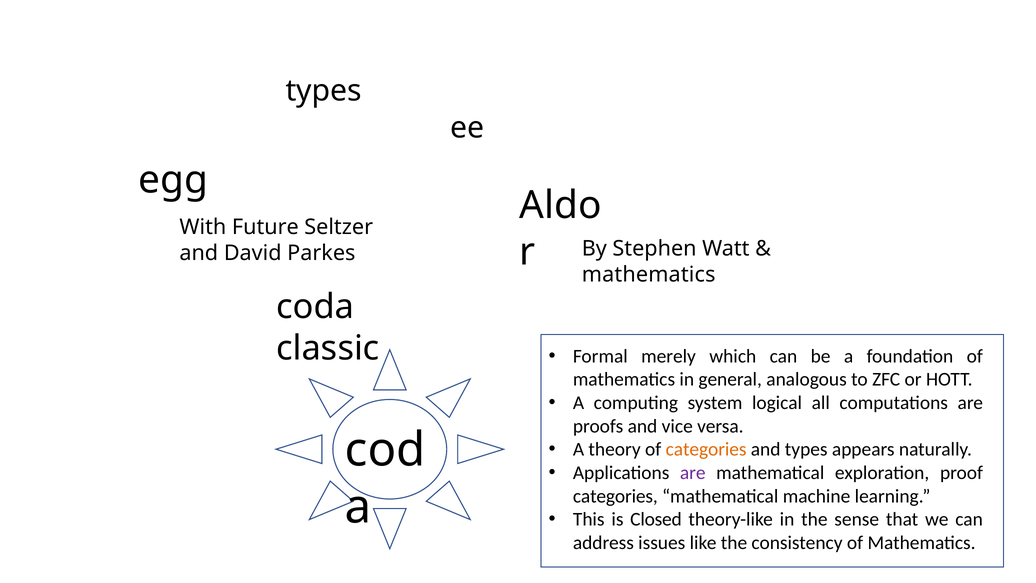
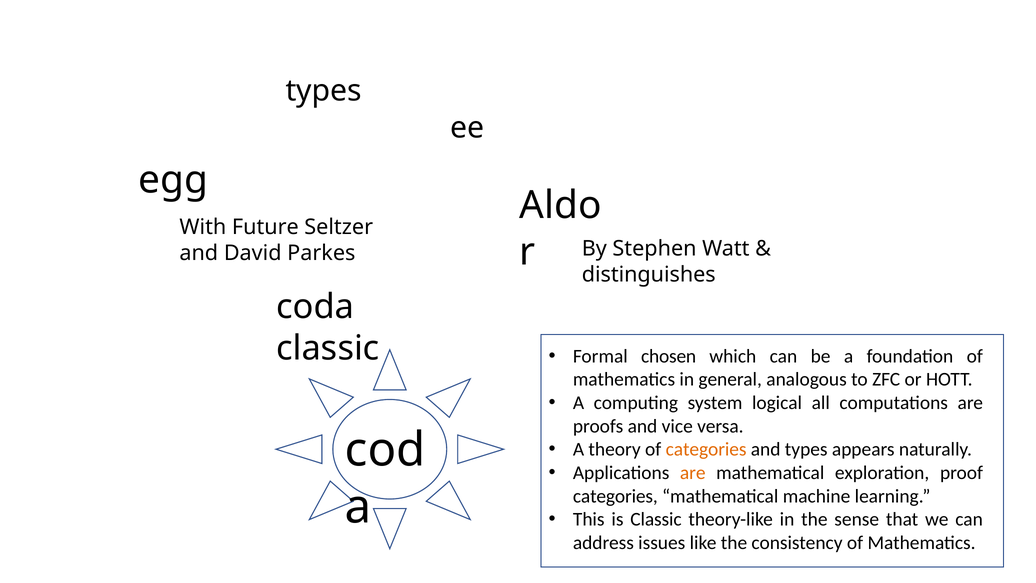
mathematics at (649, 275): mathematics -> distinguishes
merely: merely -> chosen
are at (693, 473) colour: purple -> orange
is Closed: Closed -> Classic
